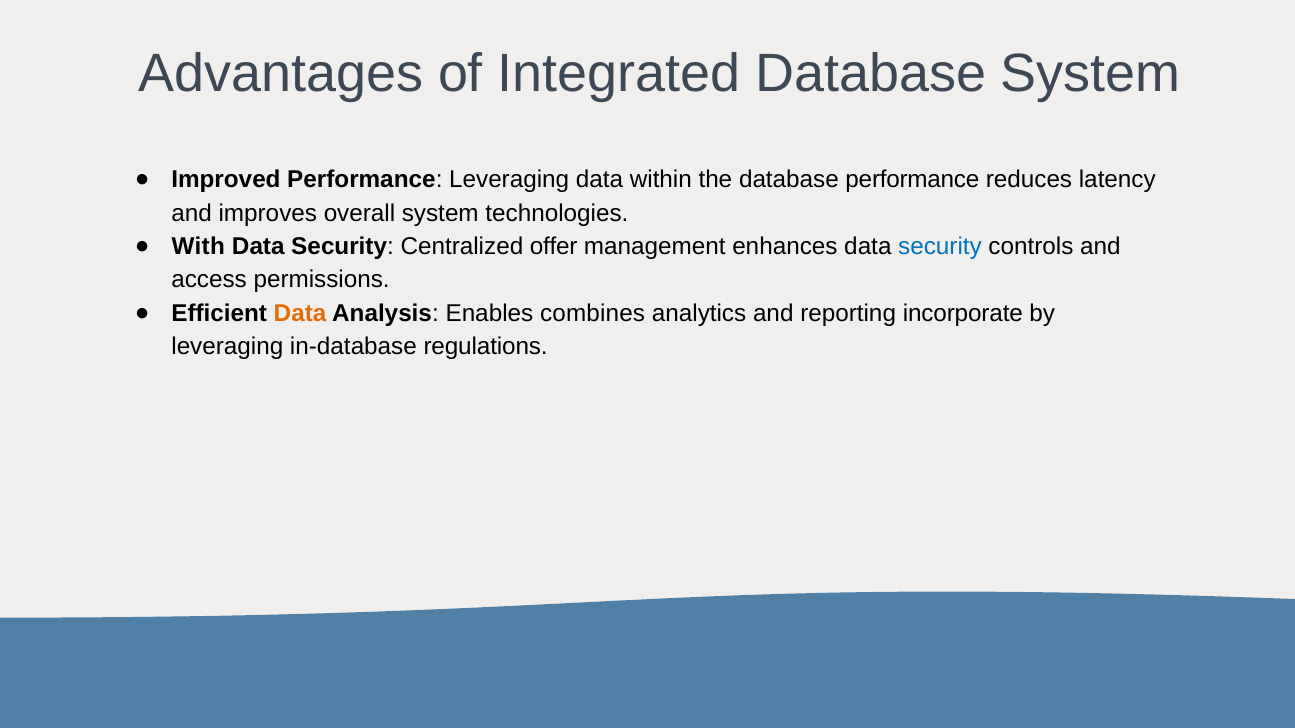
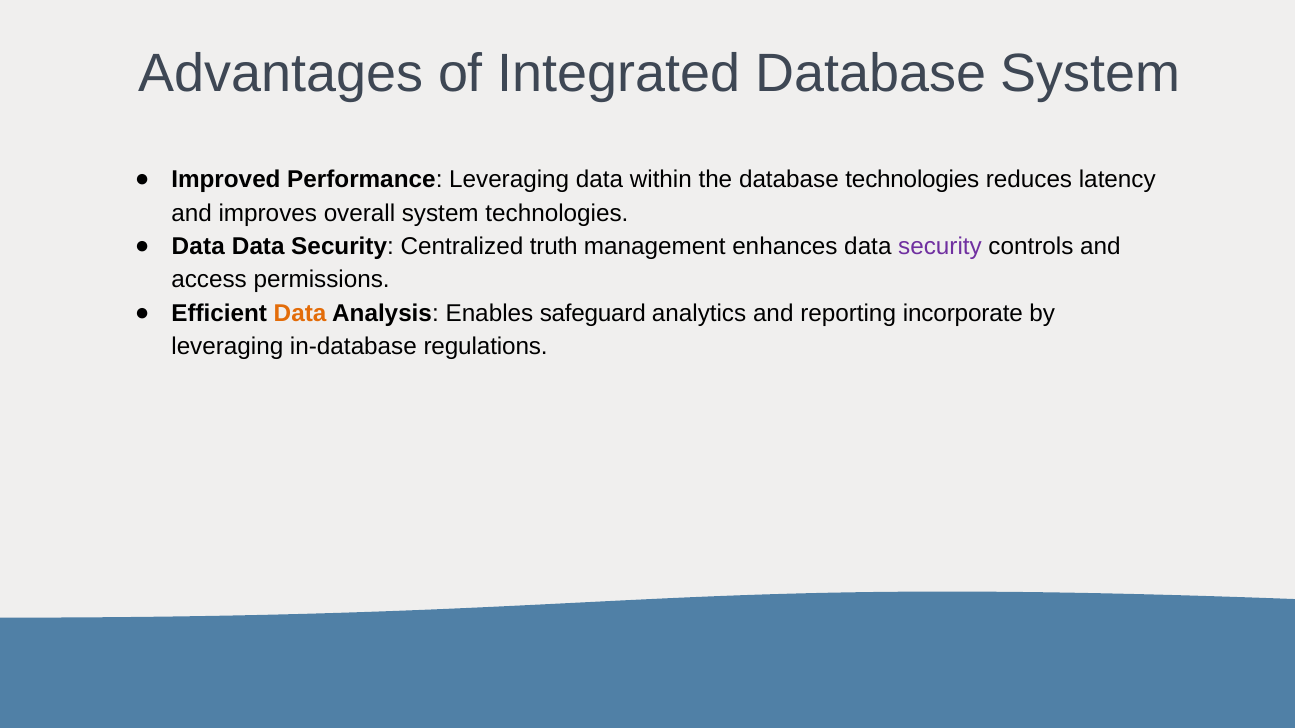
database performance: performance -> technologies
With at (198, 247): With -> Data
offer: offer -> truth
security at (940, 247) colour: blue -> purple
combines: combines -> safeguard
